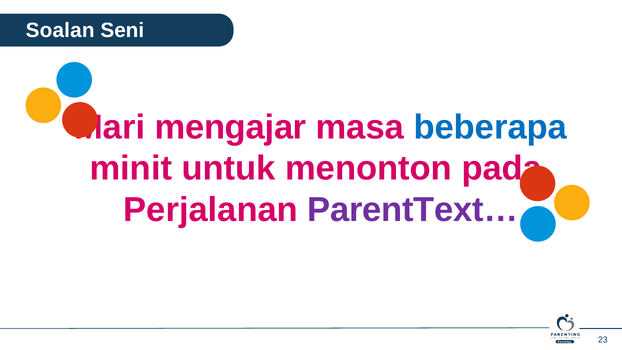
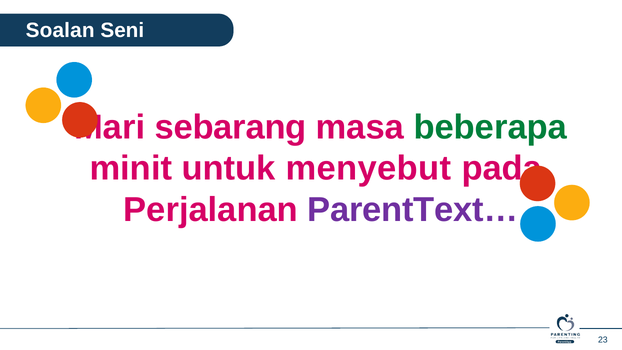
mengajar: mengajar -> sebarang
beberapa colour: blue -> green
menonton: menonton -> menyebut
